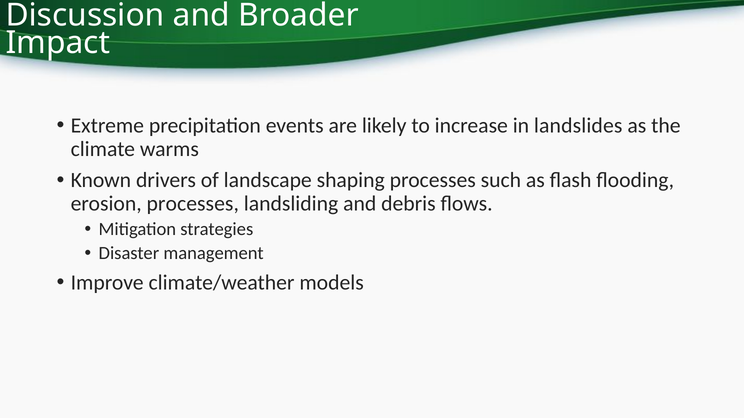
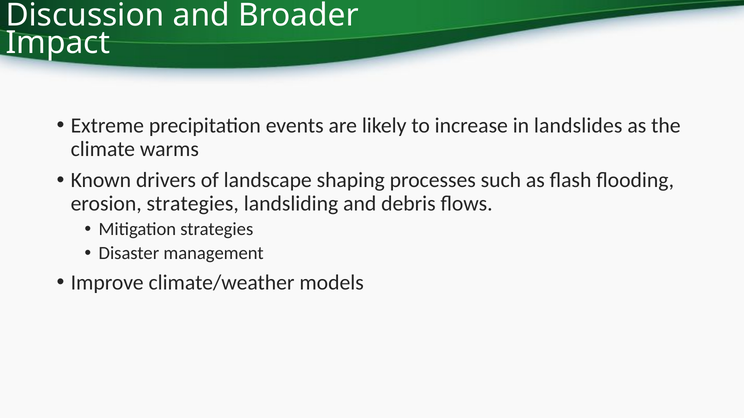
erosion processes: processes -> strategies
